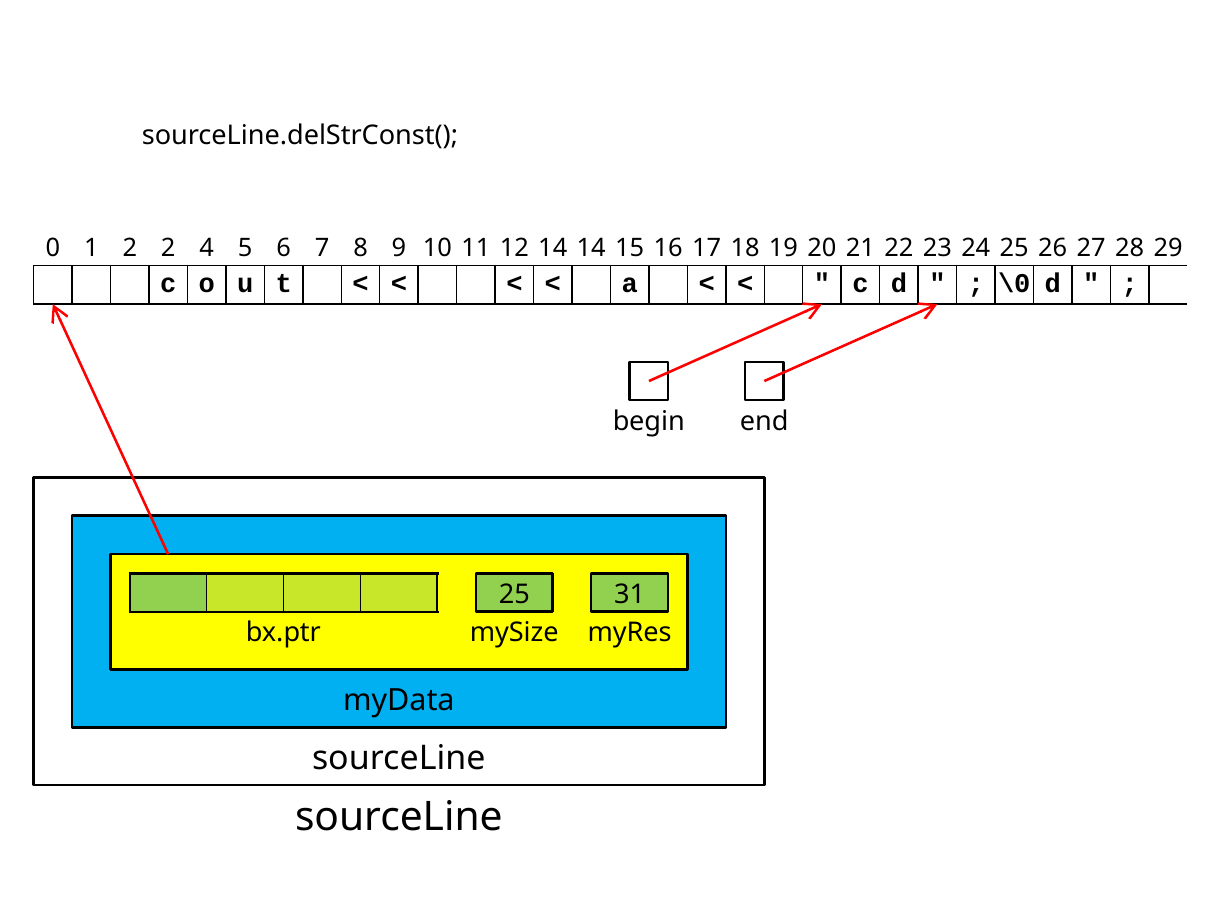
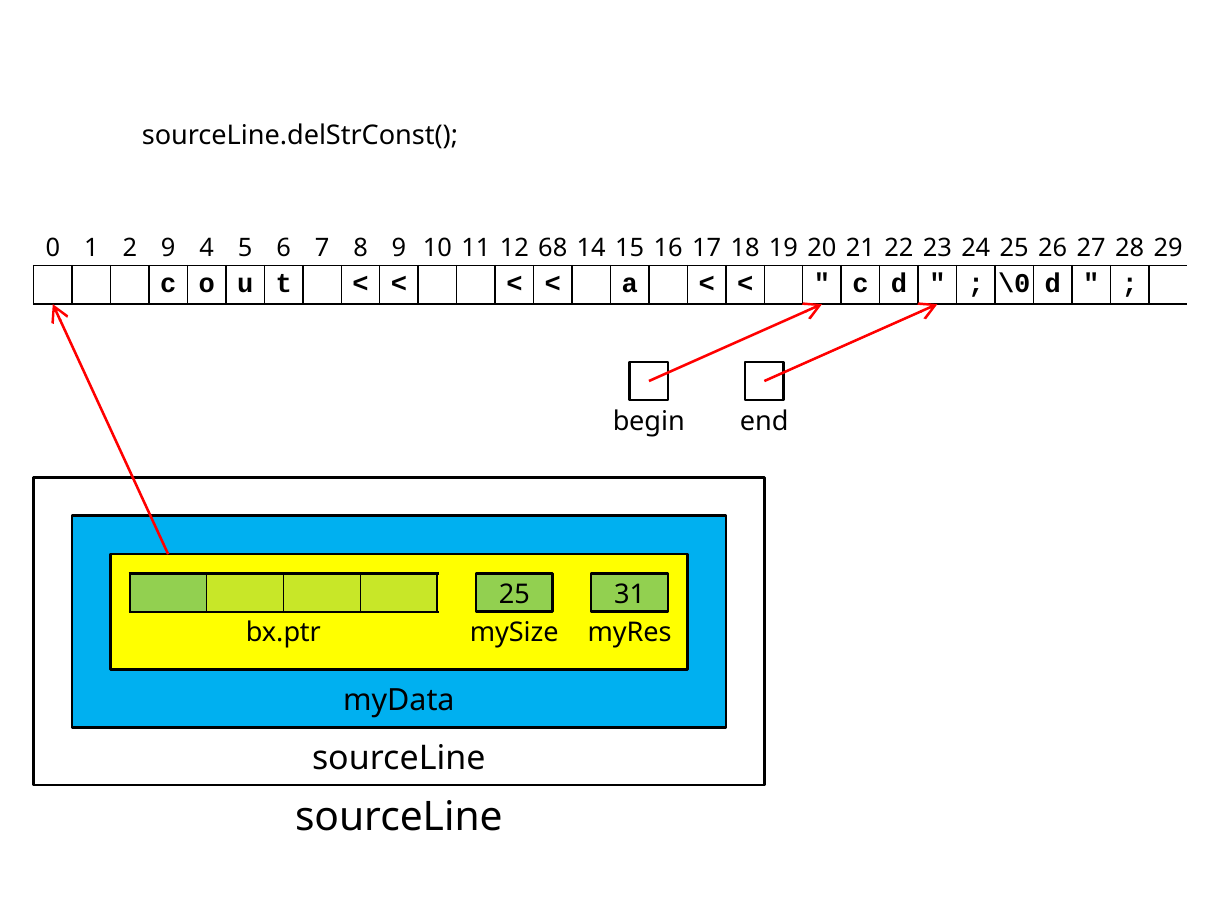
2 2: 2 -> 9
12 14: 14 -> 68
